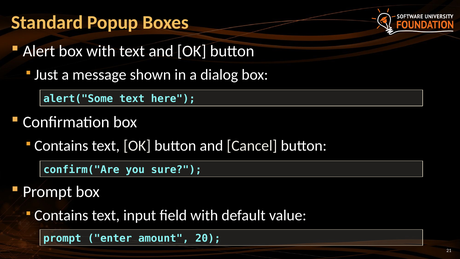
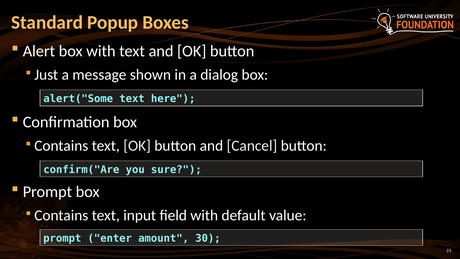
20: 20 -> 30
